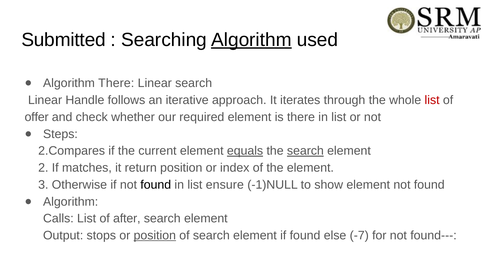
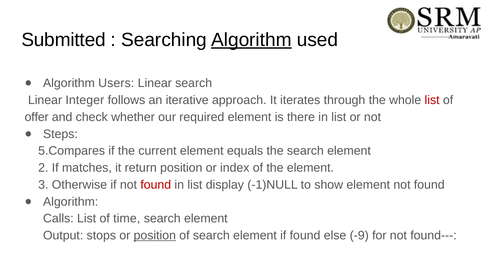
Algorithm There: There -> Users
Handle: Handle -> Integer
2.Compares: 2.Compares -> 5.Compares
equals underline: present -> none
search at (305, 151) underline: present -> none
found at (156, 185) colour: black -> red
ensure: ensure -> display
after: after -> time
-7: -7 -> -9
